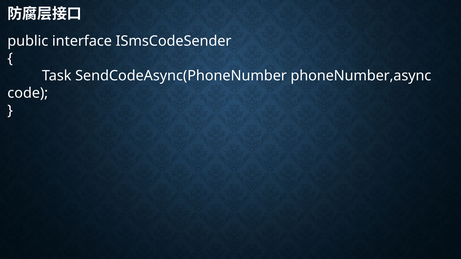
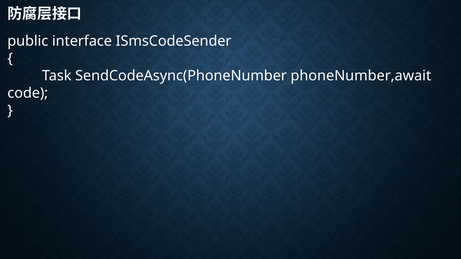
phoneNumber,async: phoneNumber,async -> phoneNumber,await
